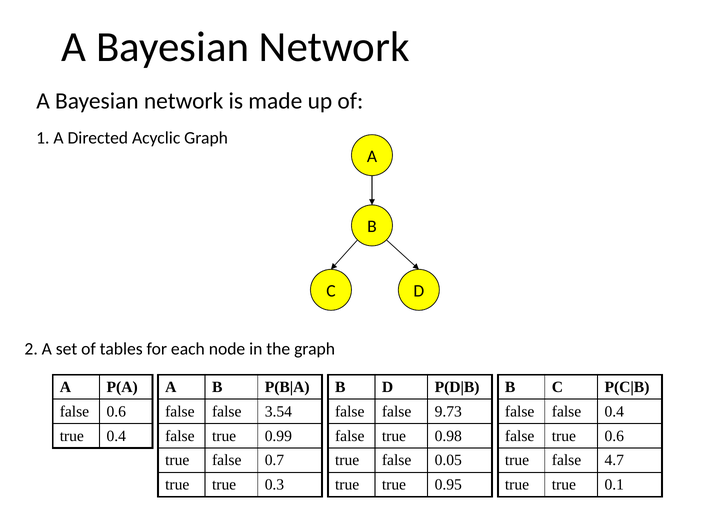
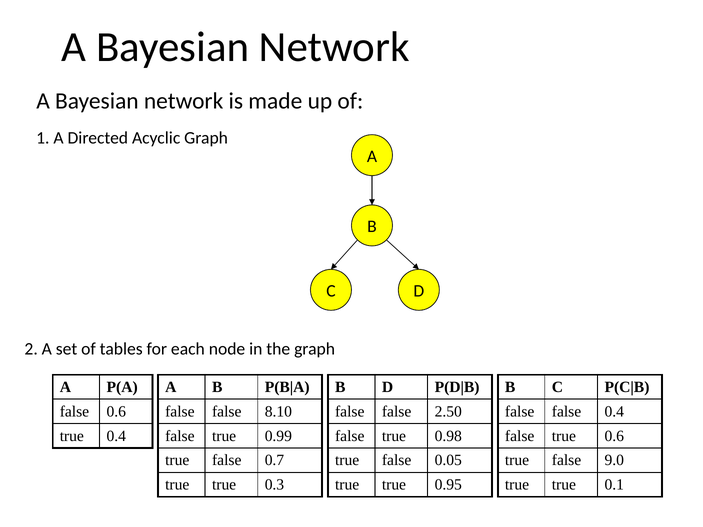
3.54: 3.54 -> 8.10
9.73: 9.73 -> 2.50
4.7: 4.7 -> 9.0
